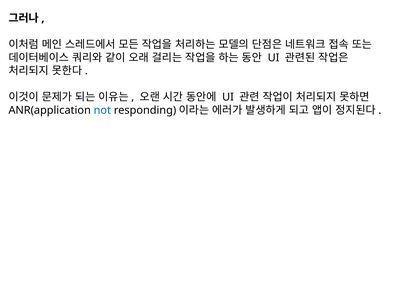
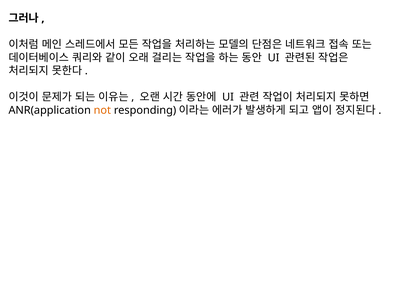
not colour: blue -> orange
